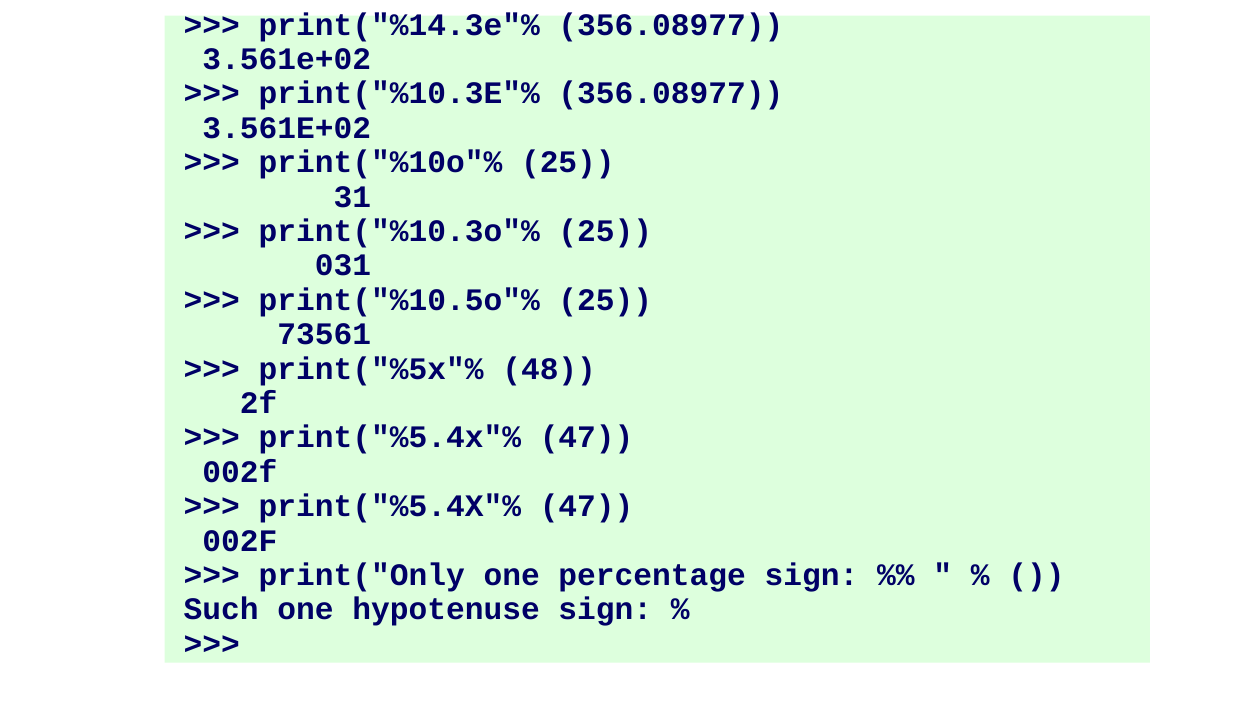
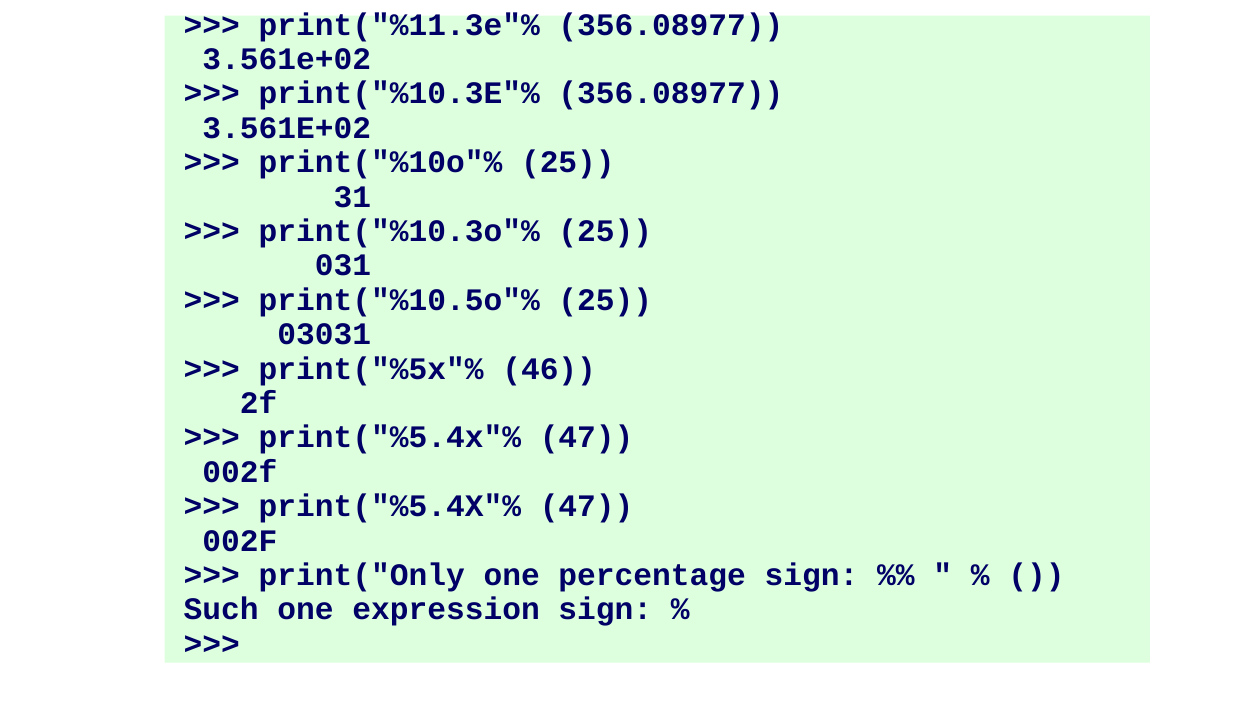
print("%14.3e"%: print("%14.3e"% -> print("%11.3e"%
73561: 73561 -> 03031
48: 48 -> 46
hypotenuse: hypotenuse -> expression
